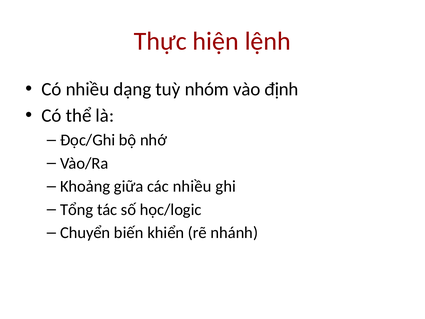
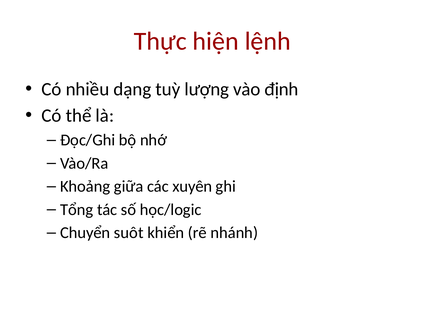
nhóm: nhóm -> lượng
các nhiều: nhiều -> xuyên
biến: biến -> suôt
